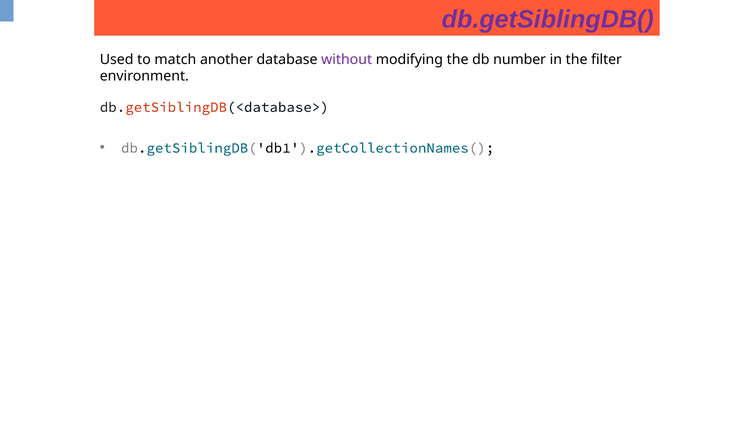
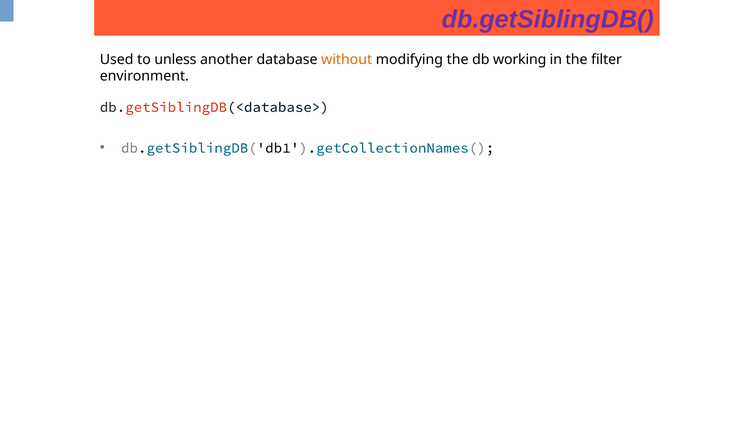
match: match -> unless
without colour: purple -> orange
number: number -> working
